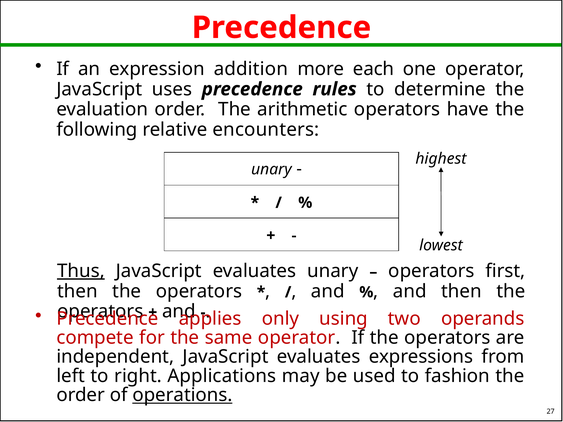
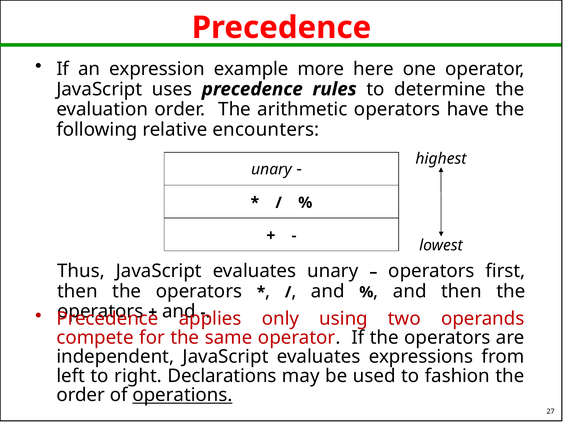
addition: addition -> example
each: each -> here
Thus underline: present -> none
Applications: Applications -> Declarations
